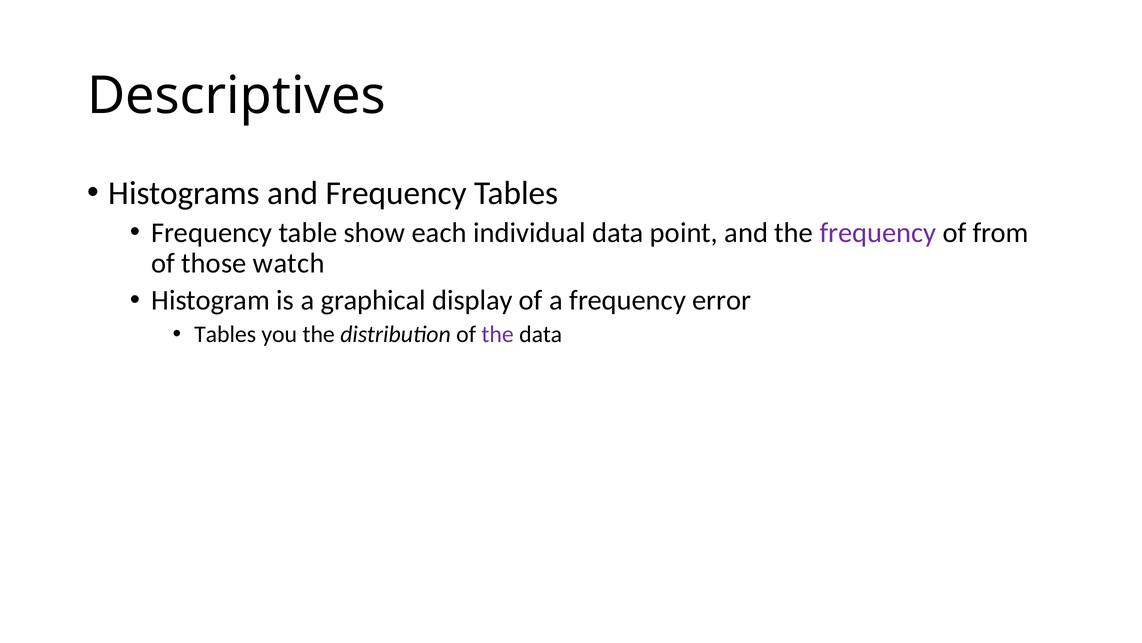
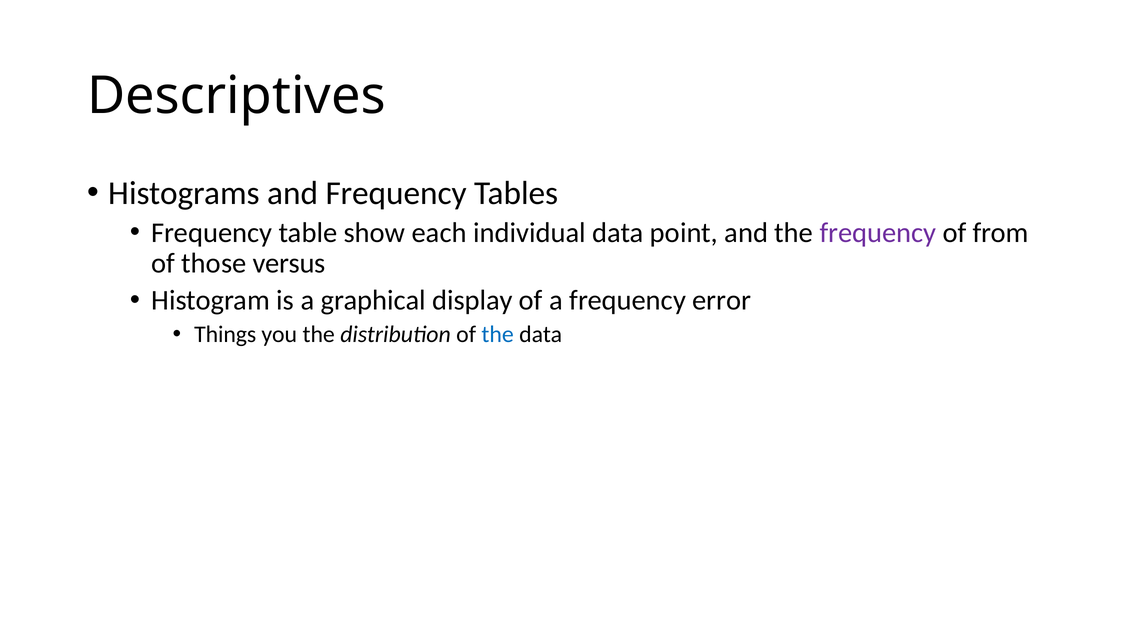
watch: watch -> versus
Tables at (225, 334): Tables -> Things
the at (498, 334) colour: purple -> blue
